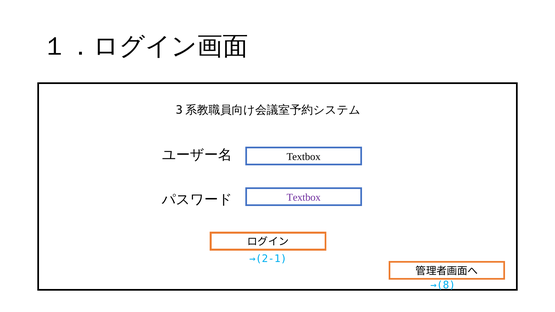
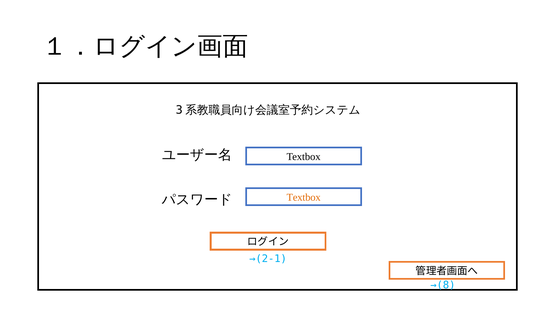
Textbox at (304, 197) colour: purple -> orange
